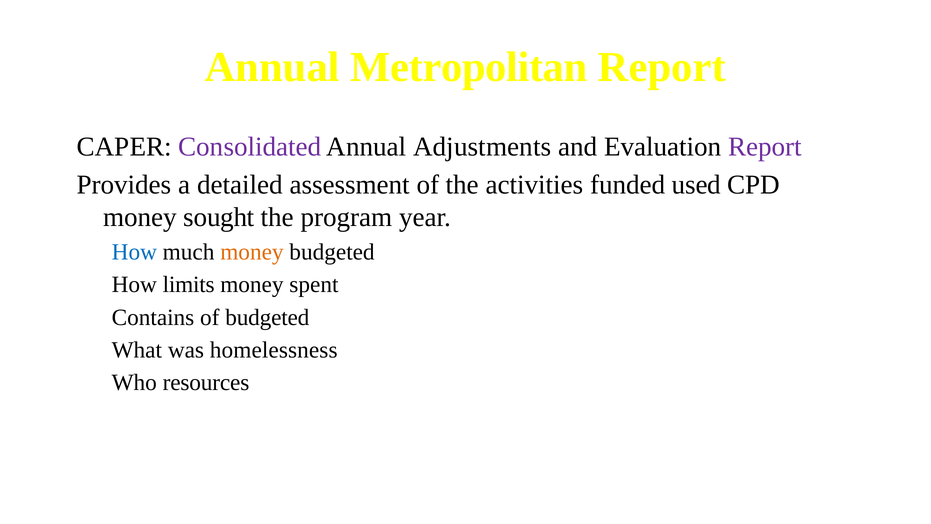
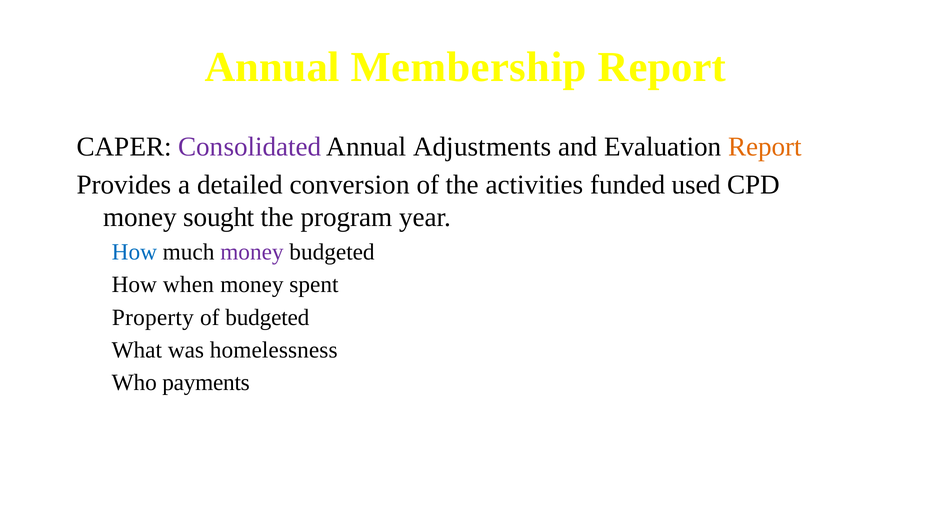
Metropolitan: Metropolitan -> Membership
Report at (765, 147) colour: purple -> orange
assessment: assessment -> conversion
money at (252, 252) colour: orange -> purple
limits: limits -> when
Contains: Contains -> Property
resources: resources -> payments
